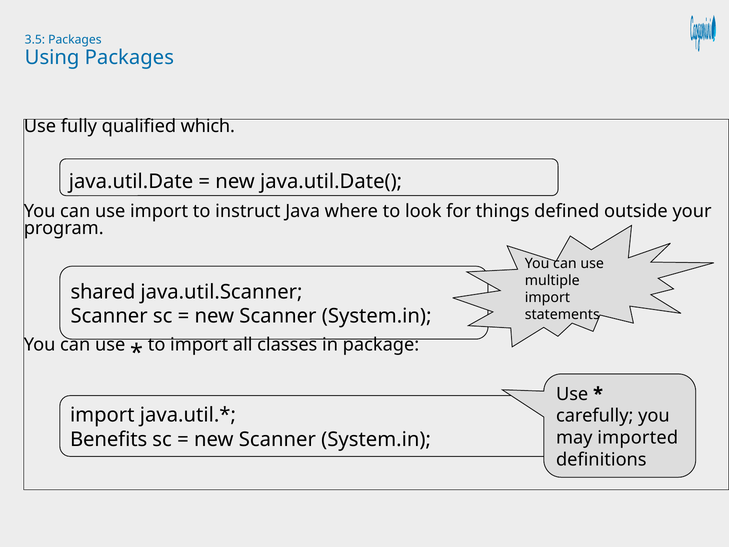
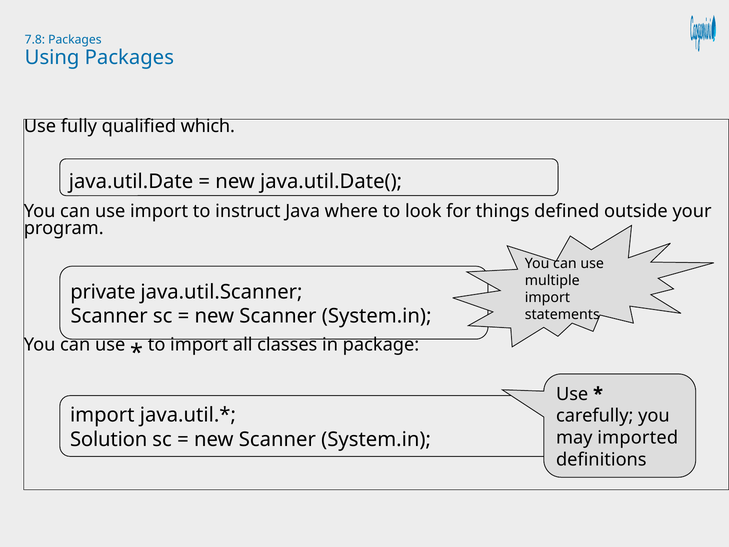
3.5: 3.5 -> 7.8
shared: shared -> private
Benefits: Benefits -> Solution
